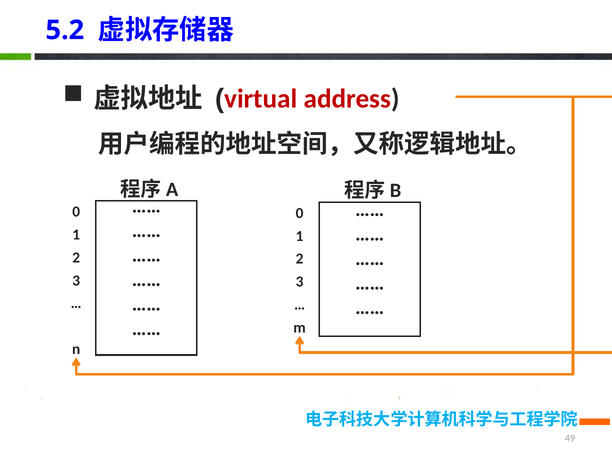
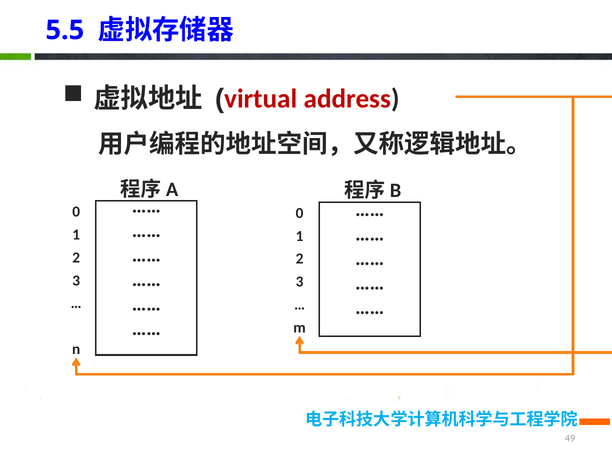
5.2: 5.2 -> 5.5
